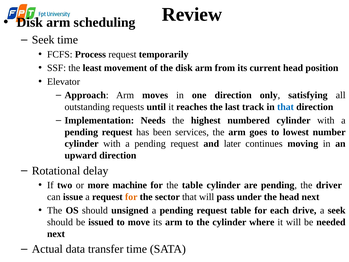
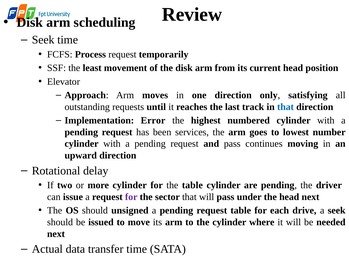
Needs: Needs -> Error
and later: later -> pass
more machine: machine -> cylinder
for at (131, 197) colour: orange -> purple
